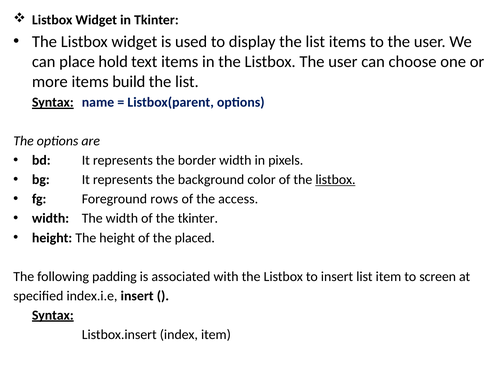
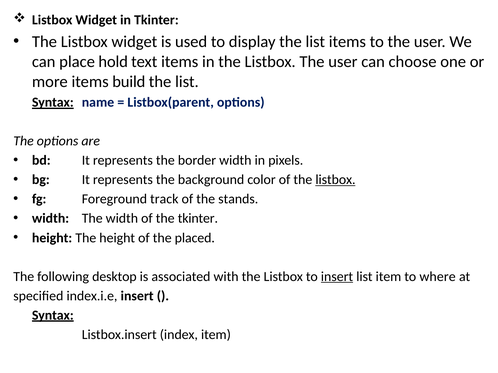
rows: rows -> track
access: access -> stands
padding: padding -> desktop
insert at (337, 277) underline: none -> present
screen: screen -> where
